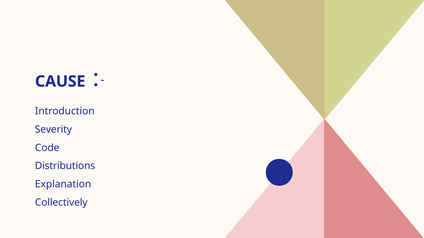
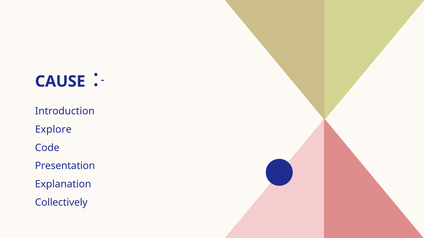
Severity: Severity -> Explore
Distributions: Distributions -> Presentation
